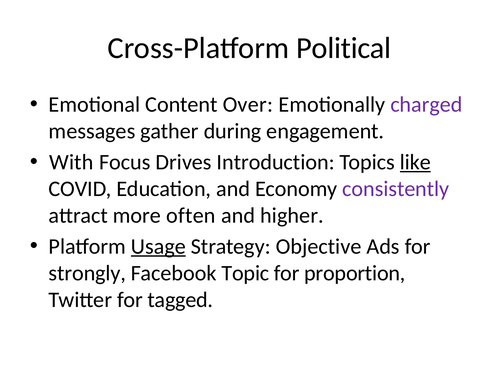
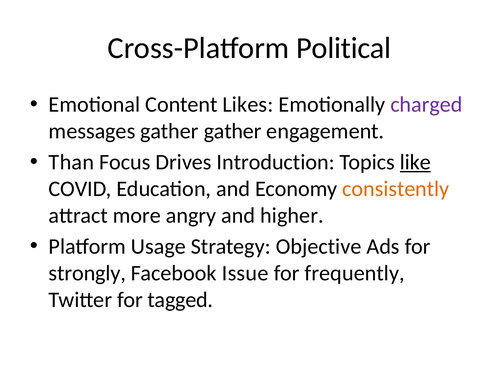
Over: Over -> Likes
gather during: during -> gather
With: With -> Than
consistently colour: purple -> orange
often: often -> angry
Usage underline: present -> none
Topic: Topic -> Issue
proportion: proportion -> frequently
